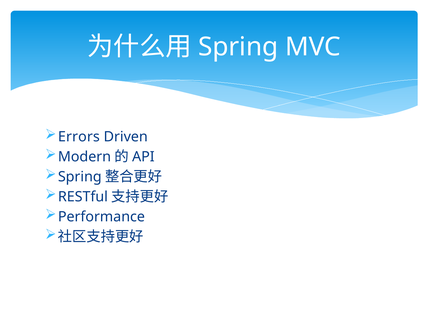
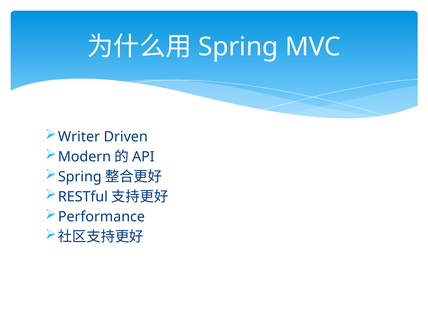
Errors: Errors -> Writer
